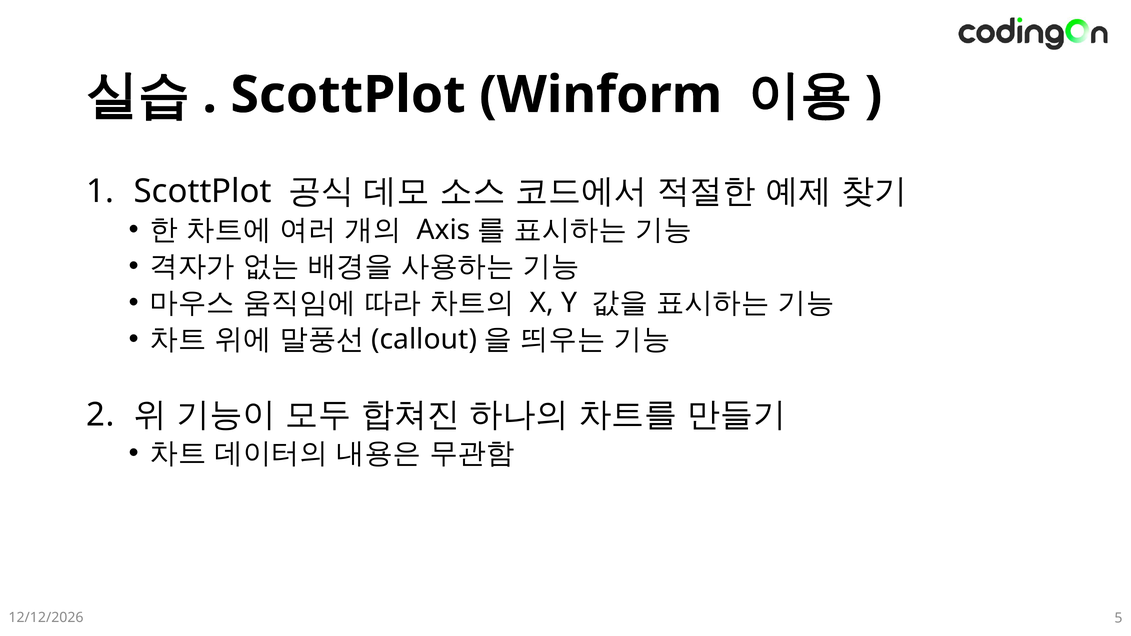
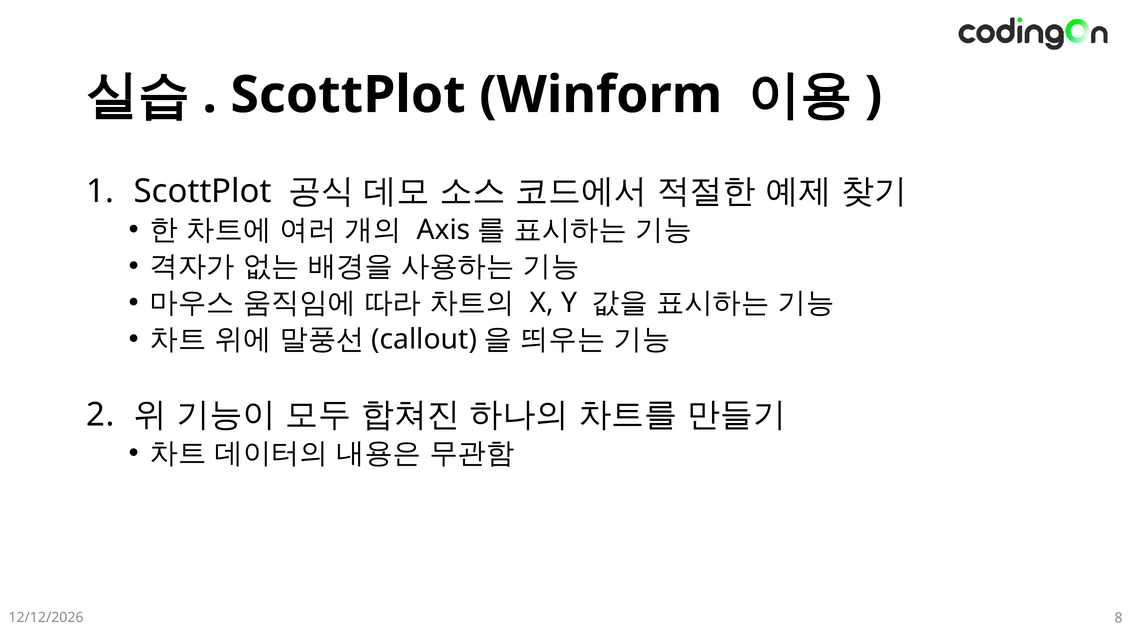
5: 5 -> 8
